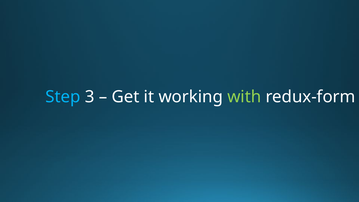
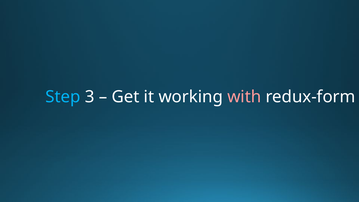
with colour: light green -> pink
